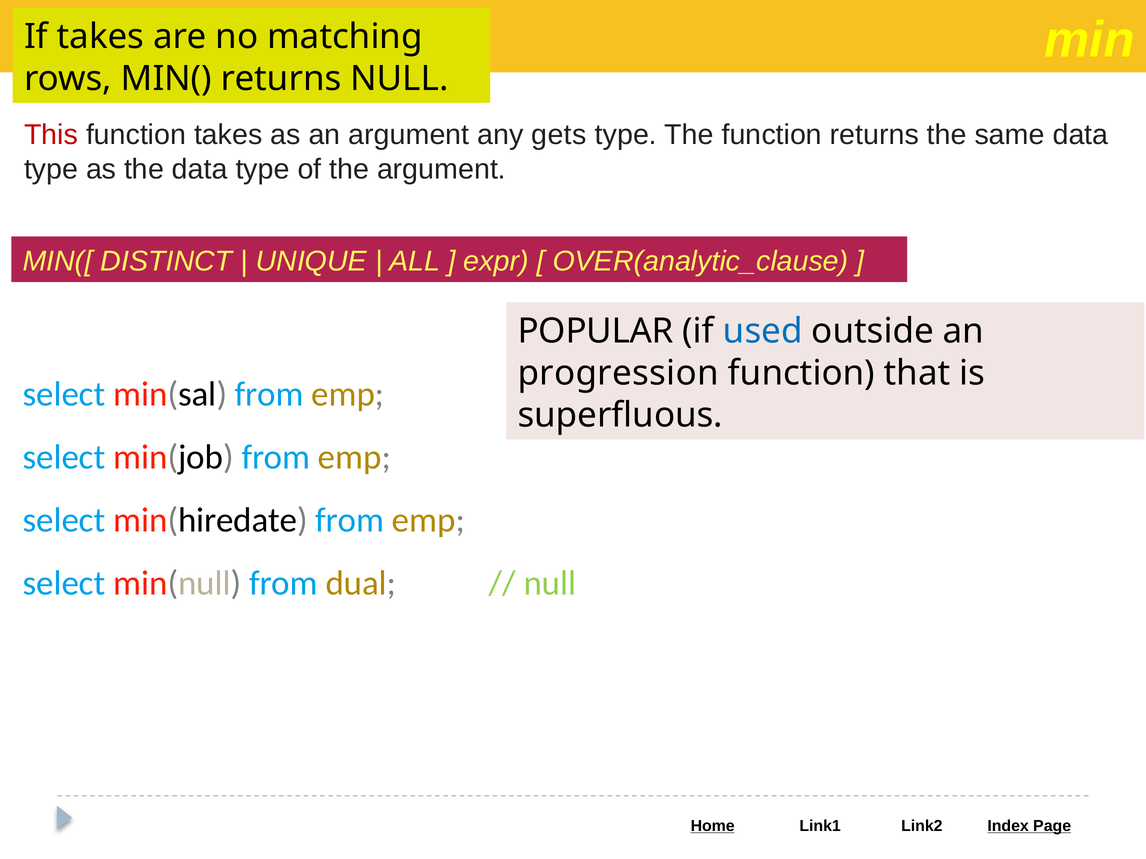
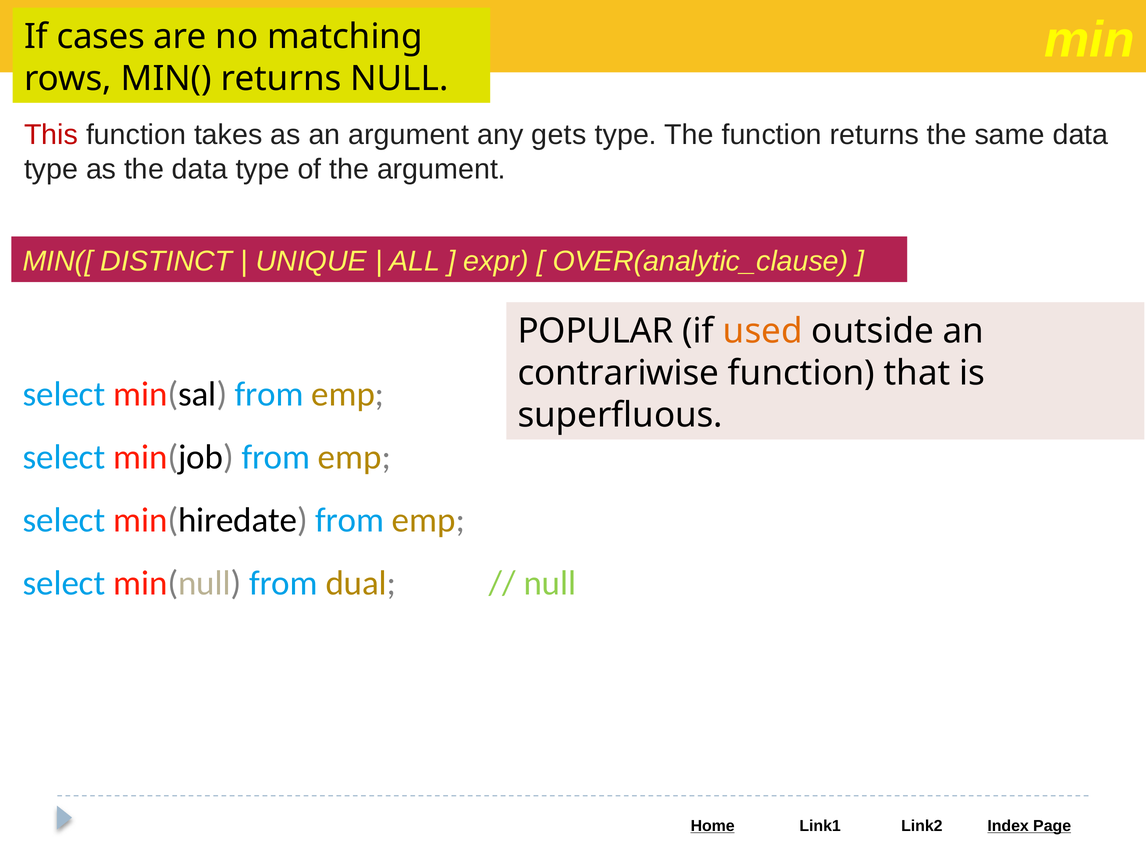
If takes: takes -> cases
used colour: blue -> orange
progression: progression -> contrariwise
